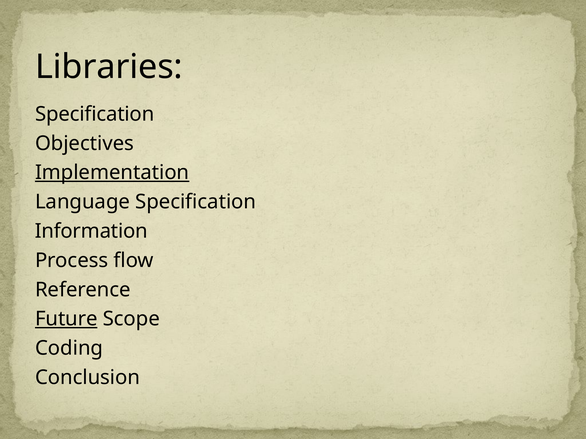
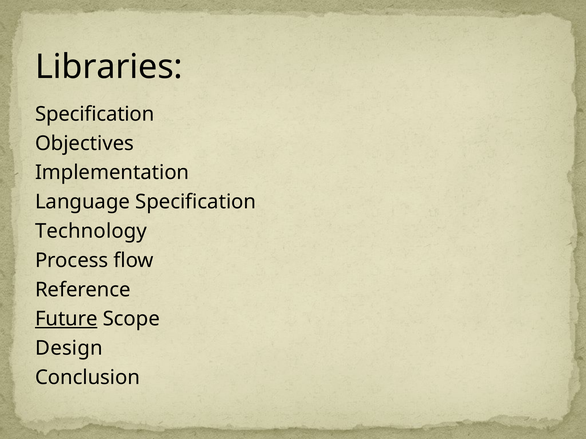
Implementation underline: present -> none
Information: Information -> Technology
Coding: Coding -> Design
